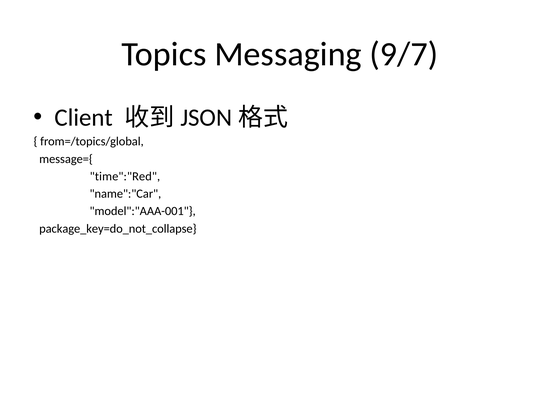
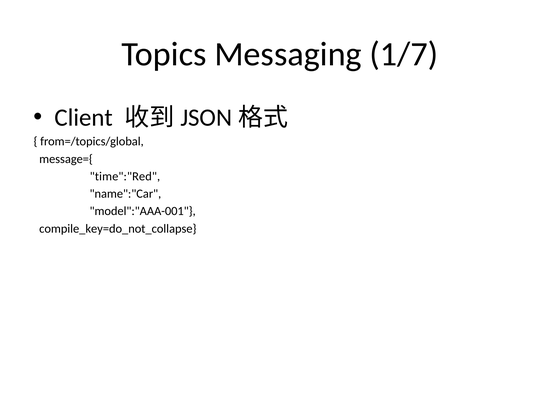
9/7: 9/7 -> 1/7
package_key=do_not_collapse: package_key=do_not_collapse -> compile_key=do_not_collapse
